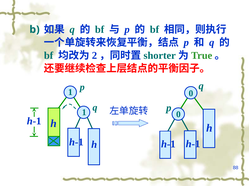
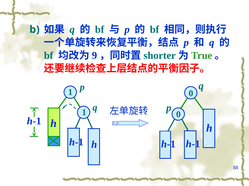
2: 2 -> 9
